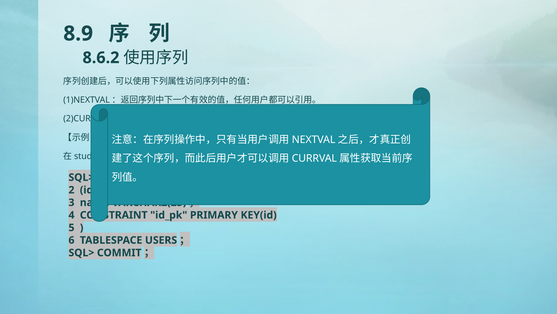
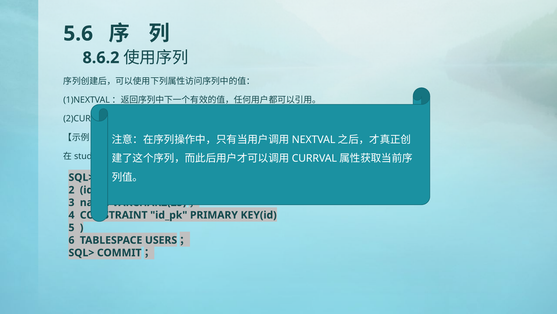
8.9: 8.9 -> 5.6
